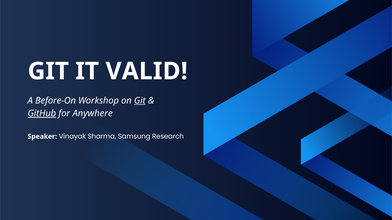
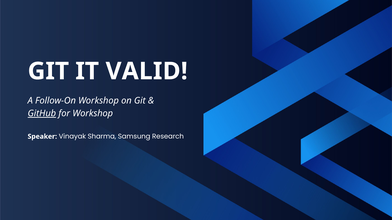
Before-On: Before-On -> Follow-On
Git at (140, 101) underline: present -> none
for Anywhere: Anywhere -> Workshop
